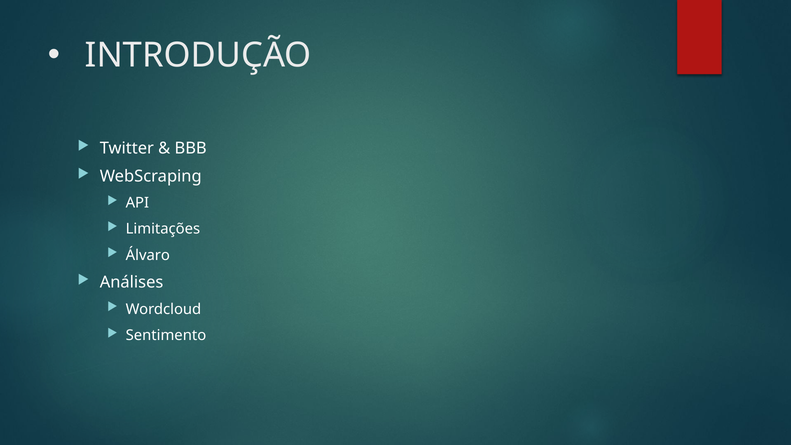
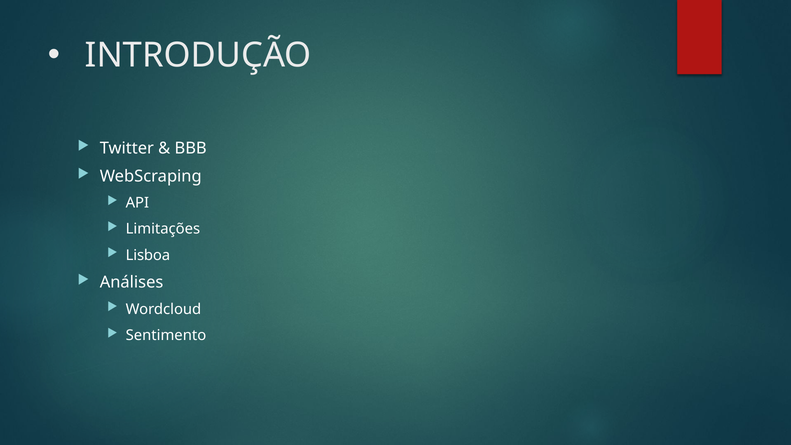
Álvaro: Álvaro -> Lisboa
